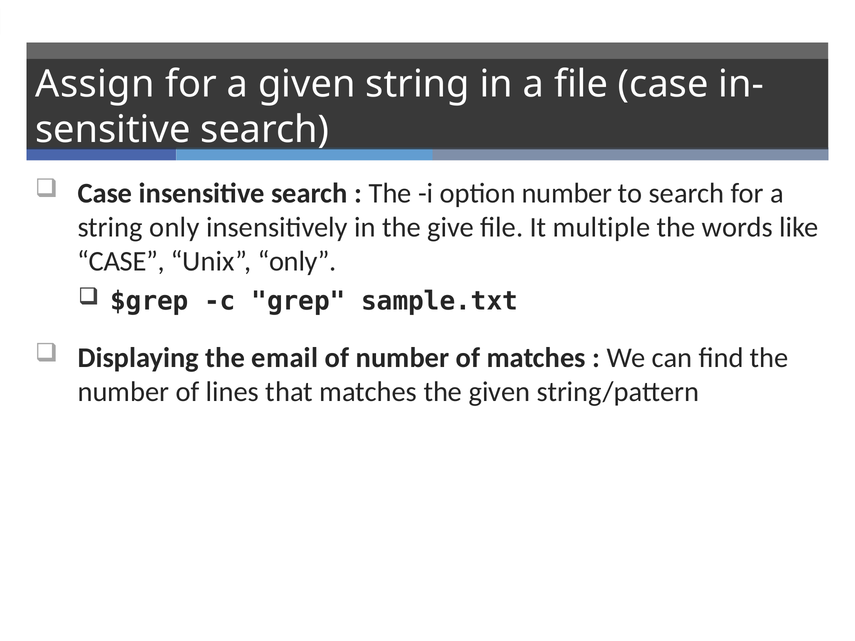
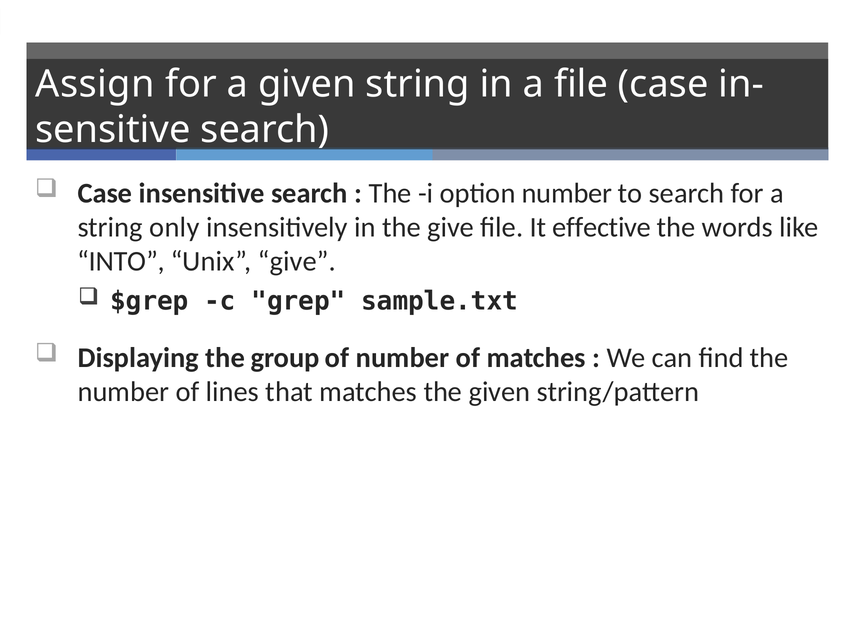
multiple: multiple -> effective
CASE at (121, 262): CASE -> INTO
Unix only: only -> give
email: email -> group
